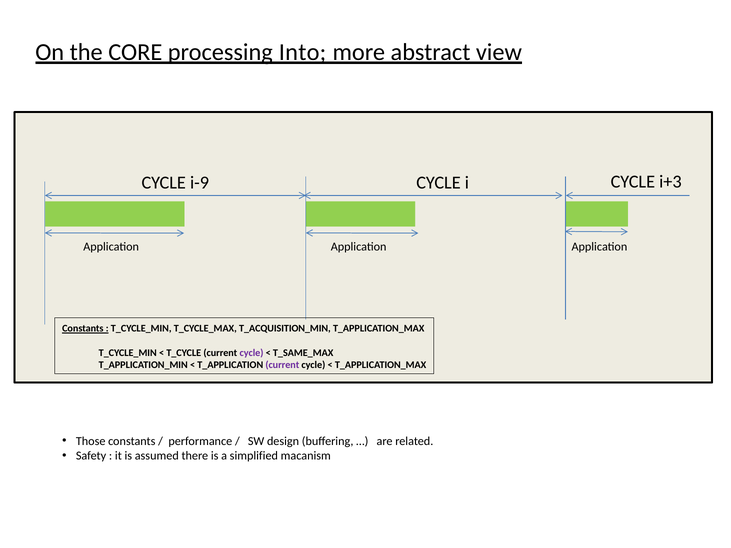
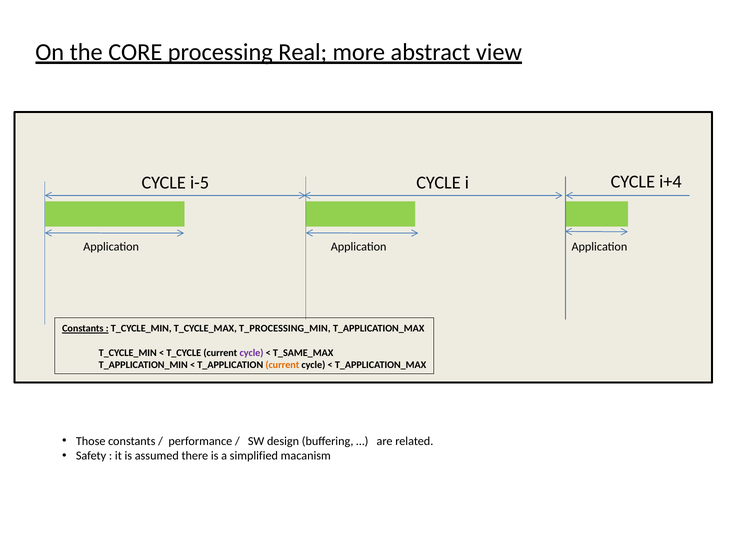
Into: Into -> Real
i-9: i-9 -> i-5
i+3: i+3 -> i+4
T_ACQUISITION_MIN: T_ACQUISITION_MIN -> T_PROCESSING_MIN
current at (282, 365) colour: purple -> orange
